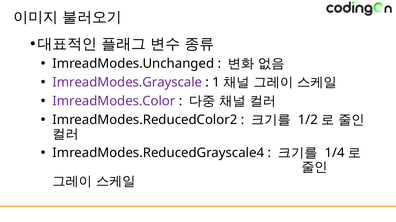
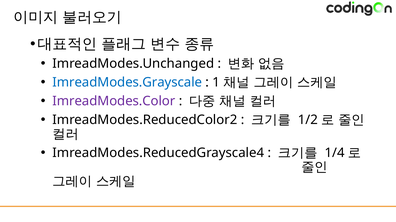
ImreadModes.Grayscale colour: purple -> blue
